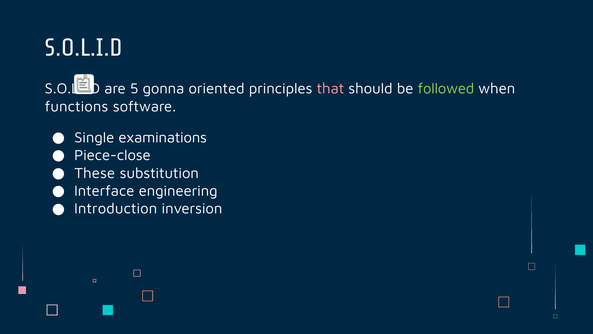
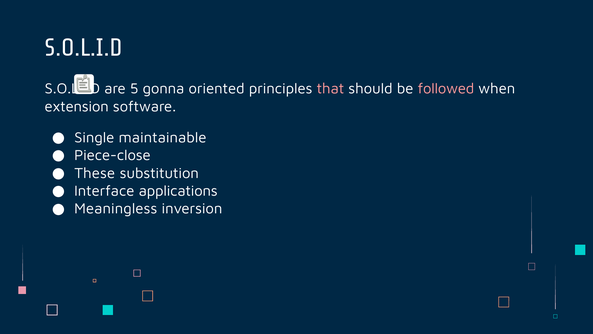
followed colour: light green -> pink
functions: functions -> extension
examinations: examinations -> maintainable
engineering: engineering -> applications
Introduction: Introduction -> Meaningless
